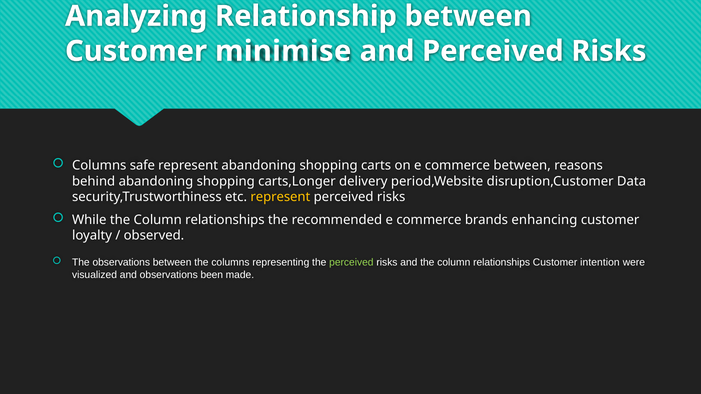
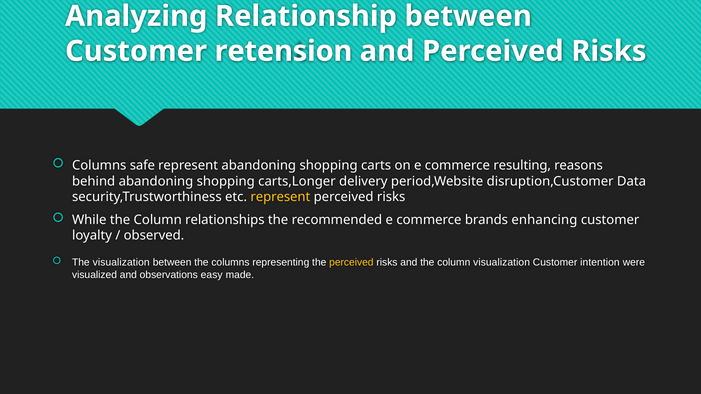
minimise: minimise -> retension
commerce between: between -> resulting
The observations: observations -> visualization
perceived at (351, 263) colour: light green -> yellow
and the column relationships: relationships -> visualization
been: been -> easy
